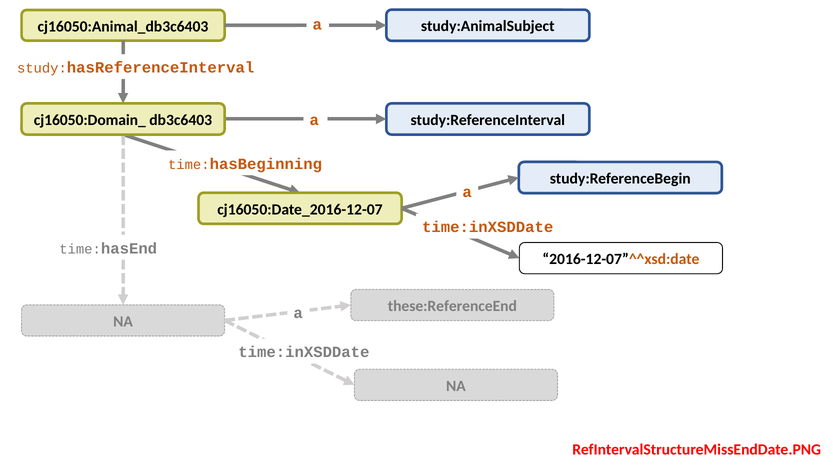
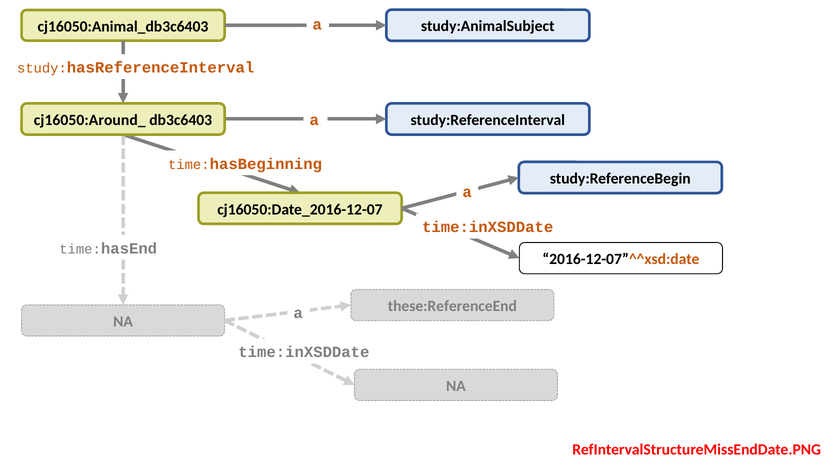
cj16050:Domain_: cj16050:Domain_ -> cj16050:Around_
